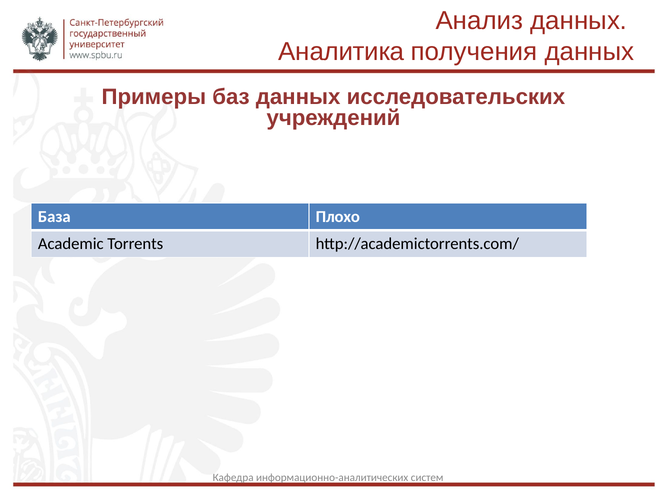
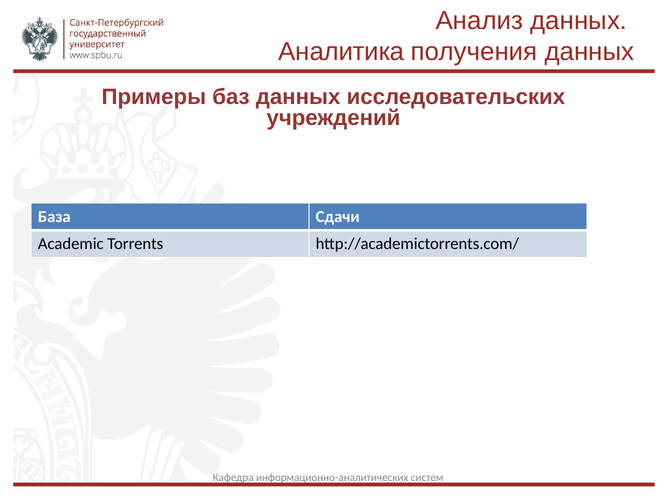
Плохо: Плохо -> Сдачи
